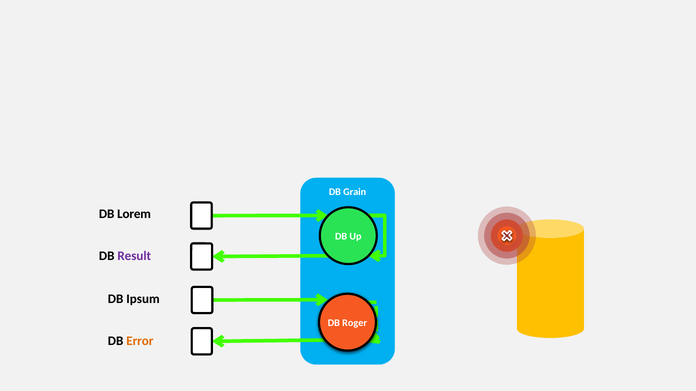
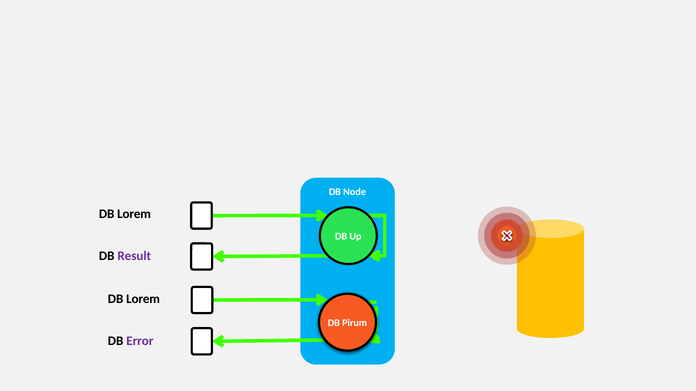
Grain: Grain -> Node
Ipsum at (143, 299): Ipsum -> Lorem
Roger: Roger -> Pirum
Error colour: orange -> purple
